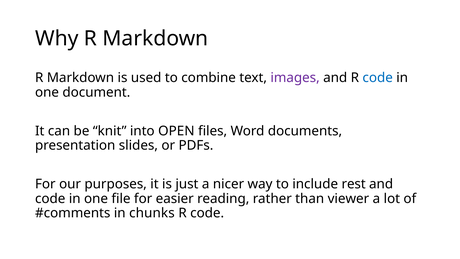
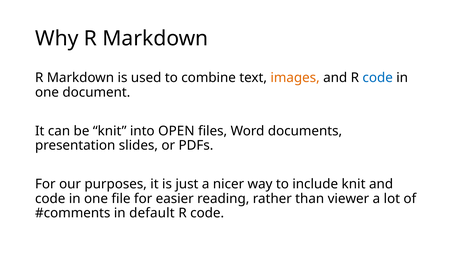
images colour: purple -> orange
include rest: rest -> knit
chunks: chunks -> default
